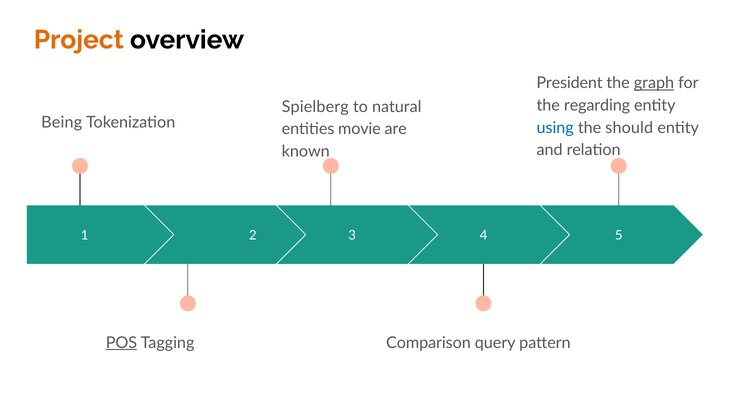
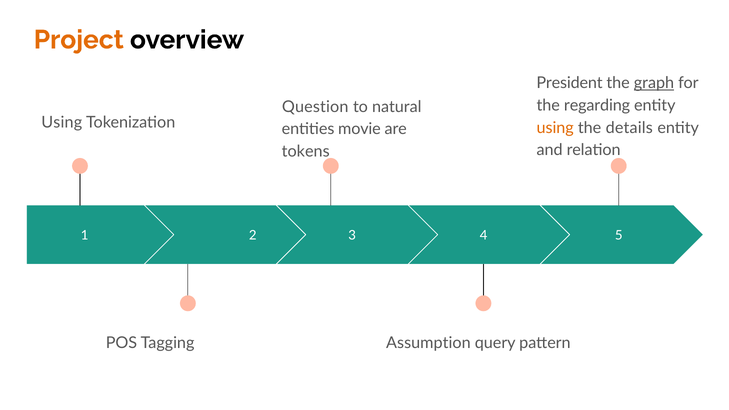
Spielberg: Spielberg -> Question
Being at (62, 123): Being -> Using
using at (555, 128) colour: blue -> orange
should: should -> details
known: known -> tokens
POS underline: present -> none
Comparison: Comparison -> Assumption
